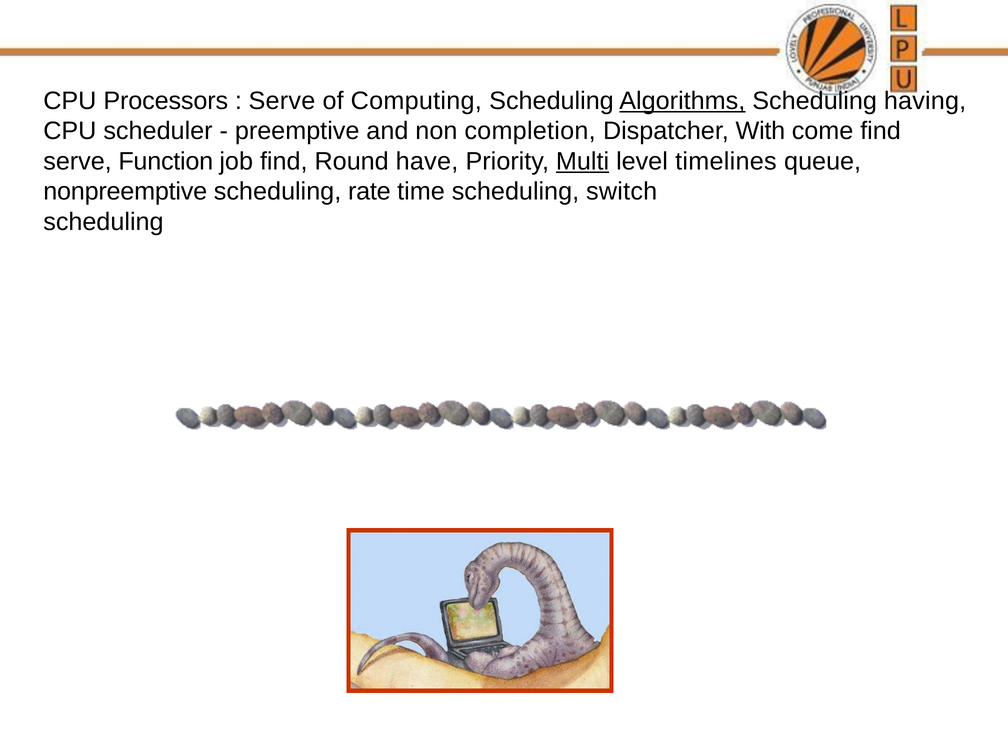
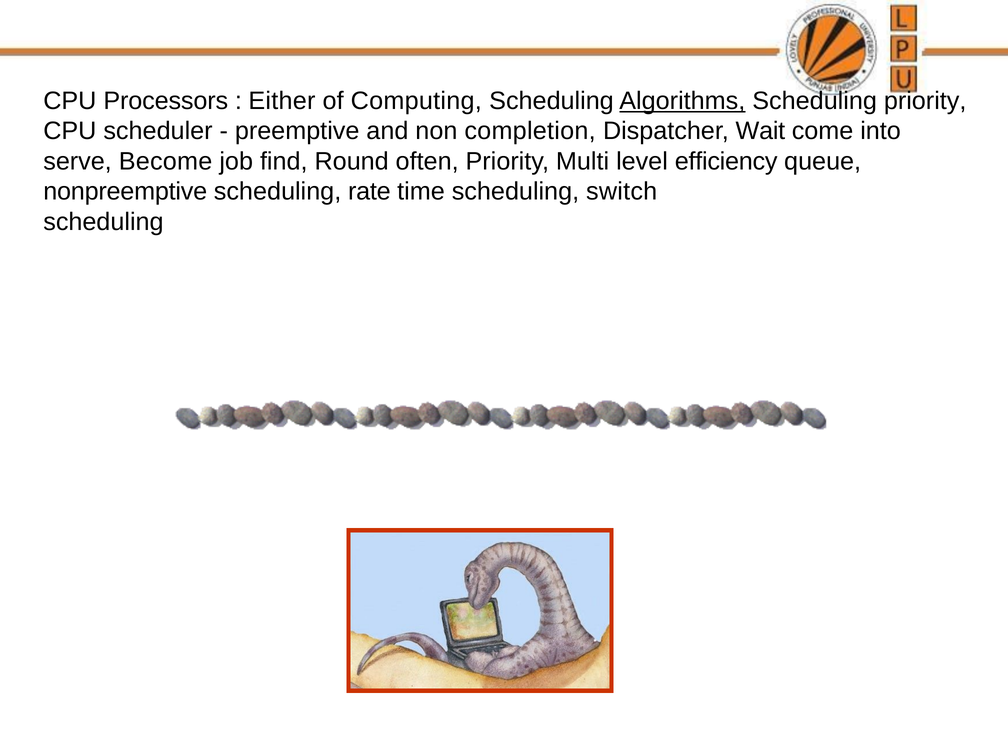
Serve at (282, 101): Serve -> Either
Scheduling having: having -> priority
With: With -> Wait
come find: find -> into
Function: Function -> Become
have: have -> often
Multi underline: present -> none
timelines: timelines -> efficiency
